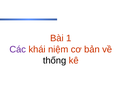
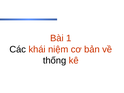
Các colour: purple -> black
